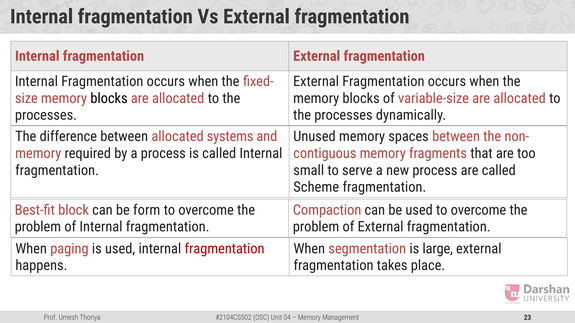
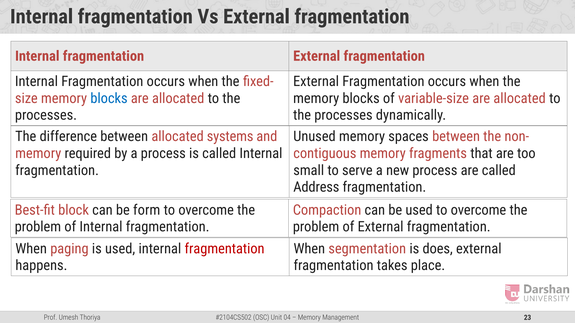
blocks at (109, 98) colour: black -> blue
Scheme: Scheme -> Address
large: large -> does
